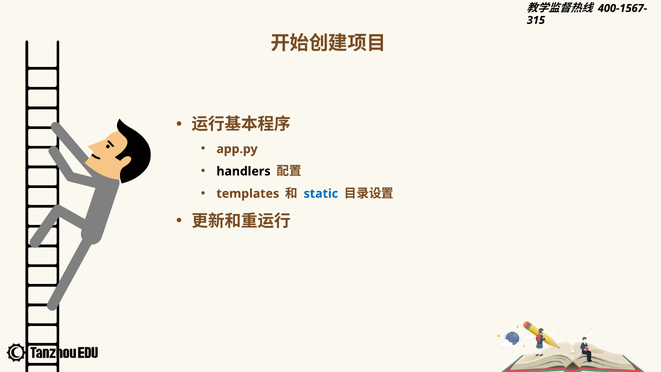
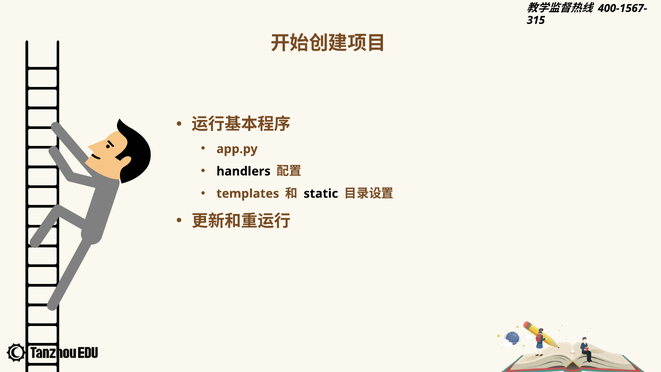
static colour: blue -> black
